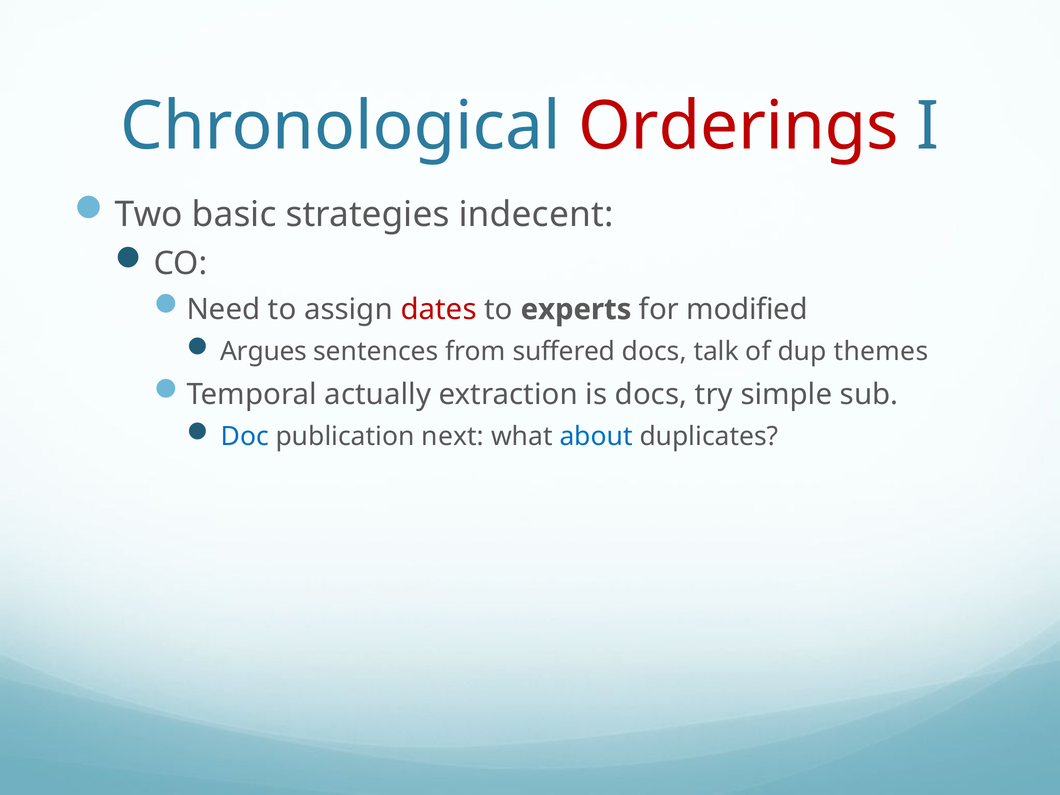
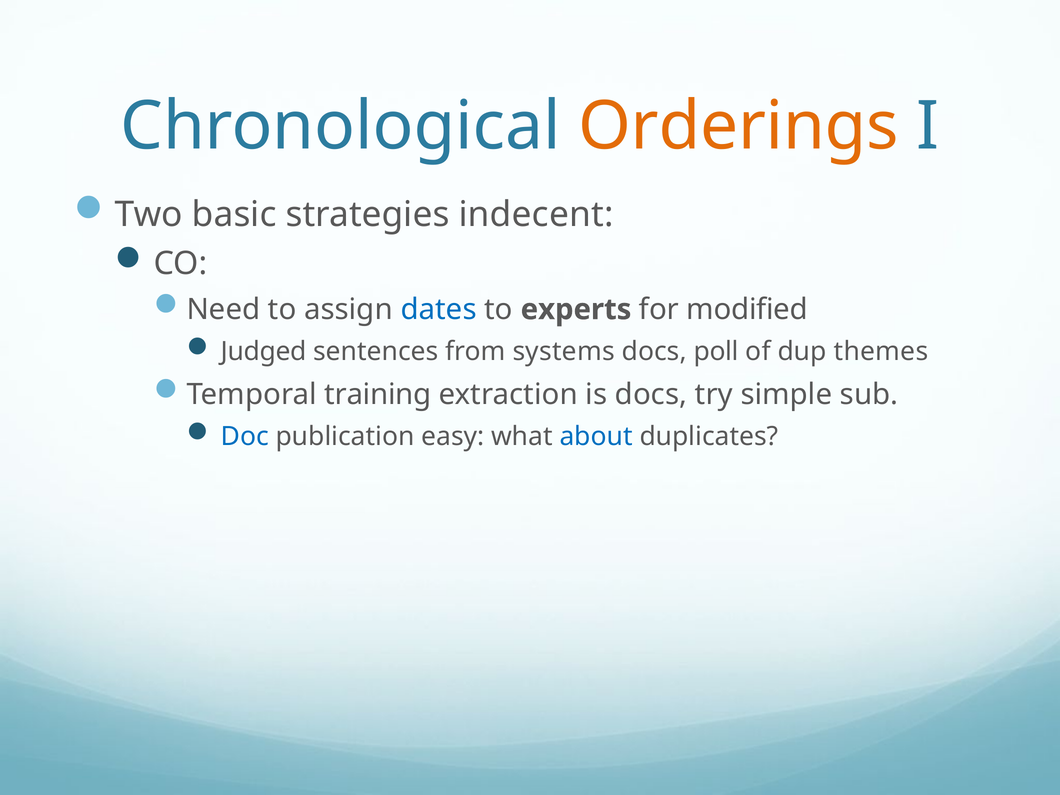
Orderings colour: red -> orange
dates colour: red -> blue
Argues: Argues -> Judged
suffered: suffered -> systems
talk: talk -> poll
actually: actually -> training
next: next -> easy
